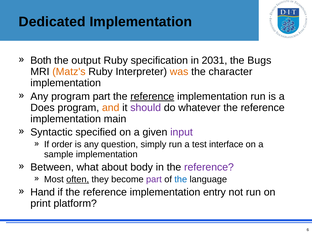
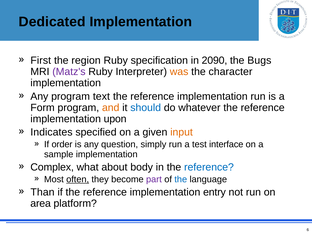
Both: Both -> First
output: output -> region
2031: 2031 -> 2090
Matz's colour: orange -> purple
program part: part -> text
reference at (152, 96) underline: present -> none
Does: Does -> Form
should colour: purple -> blue
main: main -> upon
Syntactic: Syntactic -> Indicates
input colour: purple -> orange
Between: Between -> Complex
reference at (209, 167) colour: purple -> blue
Hand: Hand -> Than
print: print -> area
